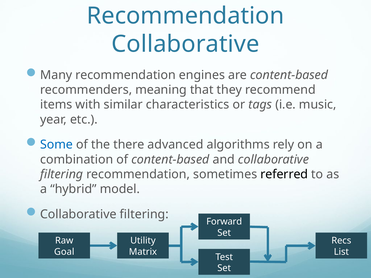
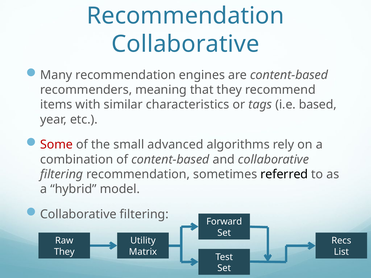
music: music -> based
Some colour: blue -> red
there: there -> small
Goal at (64, 252): Goal -> They
